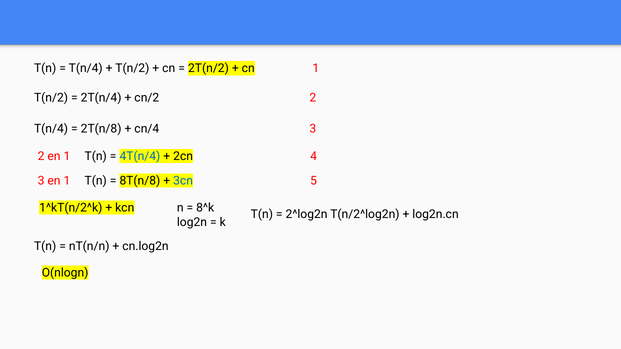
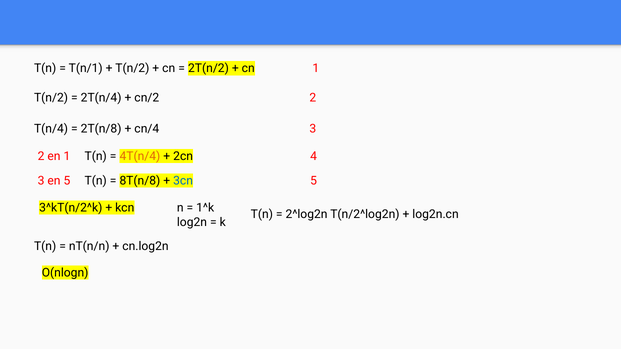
T(n/4 at (86, 68): T(n/4 -> T(n/1
4T(n/4 colour: blue -> orange
3 en 1: 1 -> 5
1^kT(n/2^k: 1^kT(n/2^k -> 3^kT(n/2^k
8^k: 8^k -> 1^k
